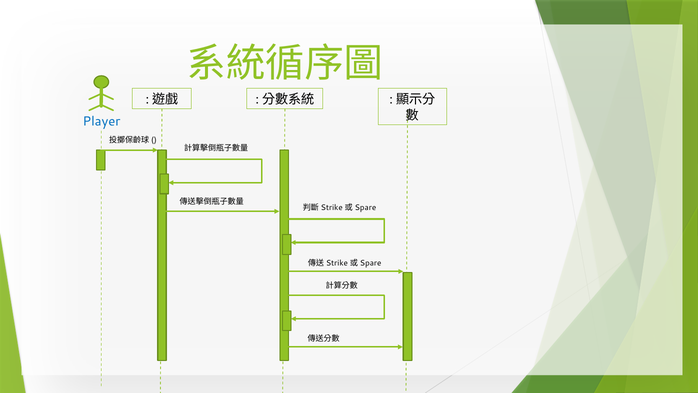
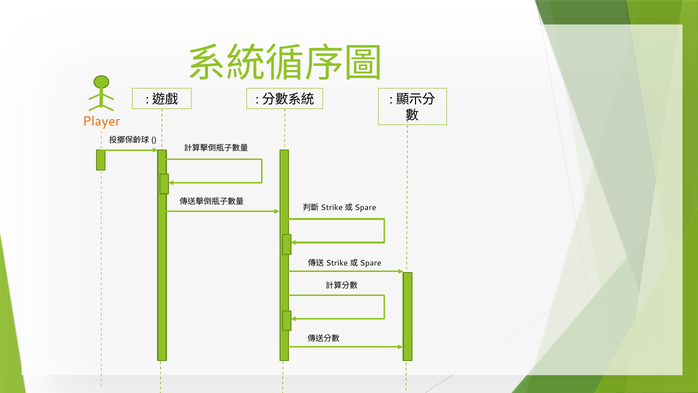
Player colour: blue -> orange
